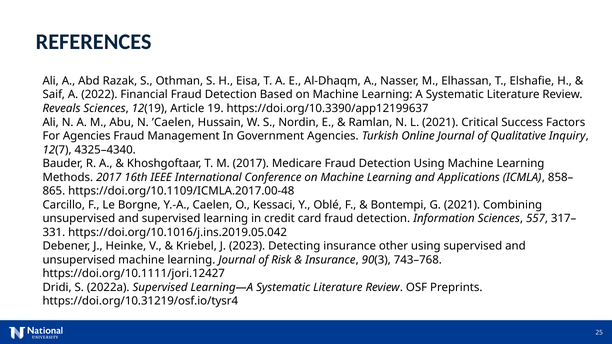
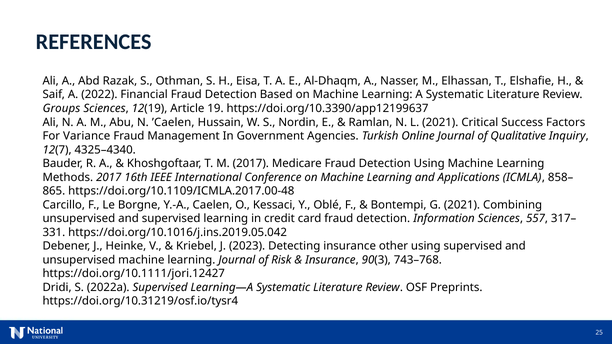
Reveals: Reveals -> Groups
For Agencies: Agencies -> Variance
